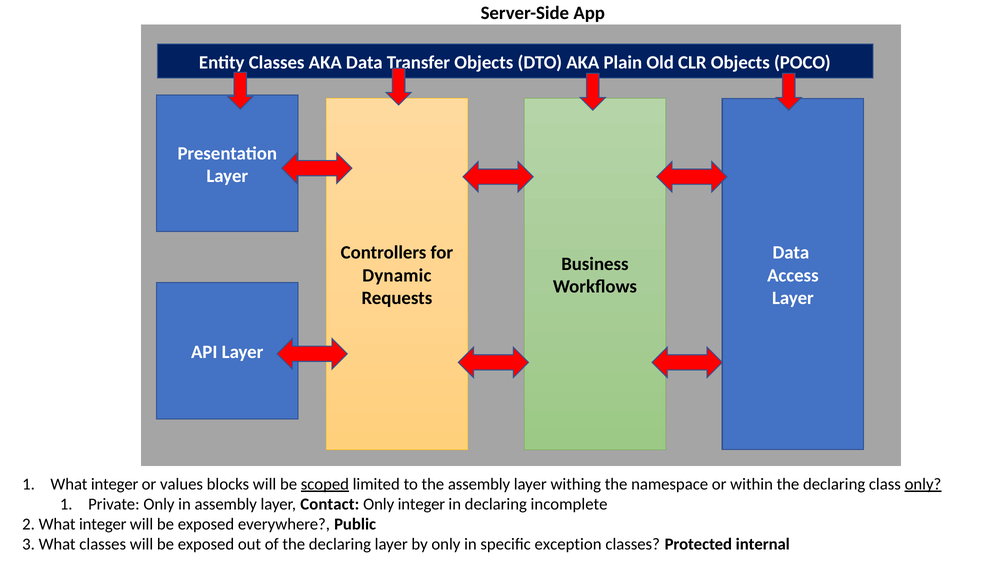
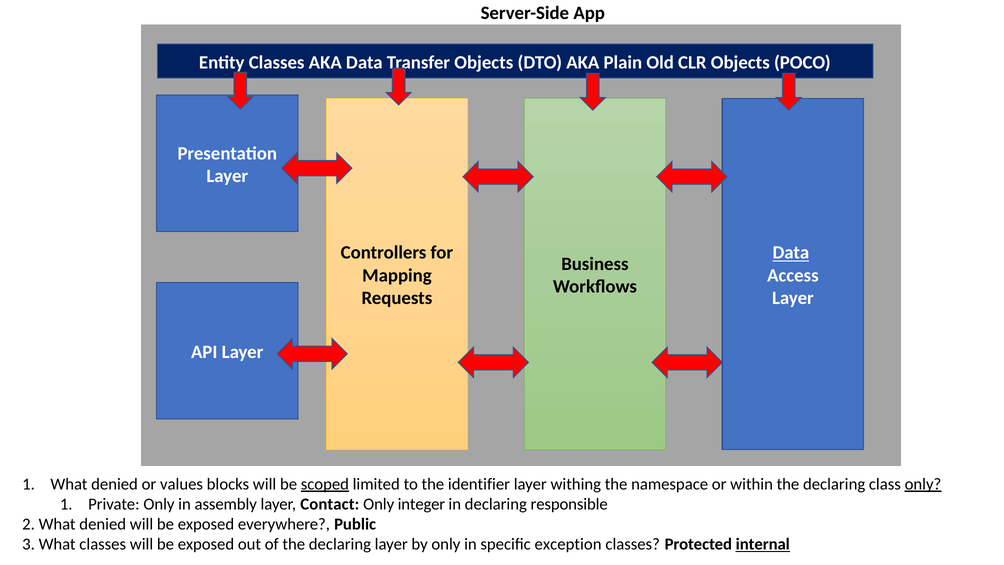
Data at (791, 253) underline: none -> present
Dynamic: Dynamic -> Mapping
integer at (115, 484): integer -> denied
the assembly: assembly -> identifier
incomplete: incomplete -> responsible
2 What integer: integer -> denied
internal underline: none -> present
